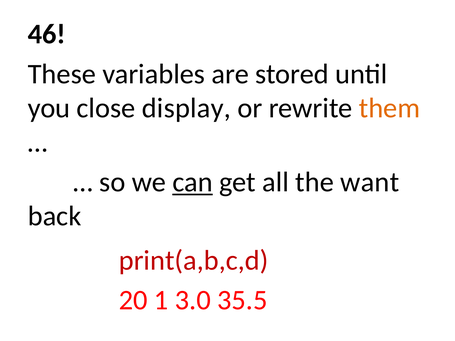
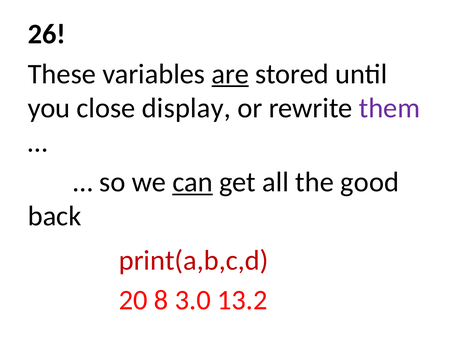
46: 46 -> 26
are underline: none -> present
them colour: orange -> purple
want: want -> good
1: 1 -> 8
35.5: 35.5 -> 13.2
